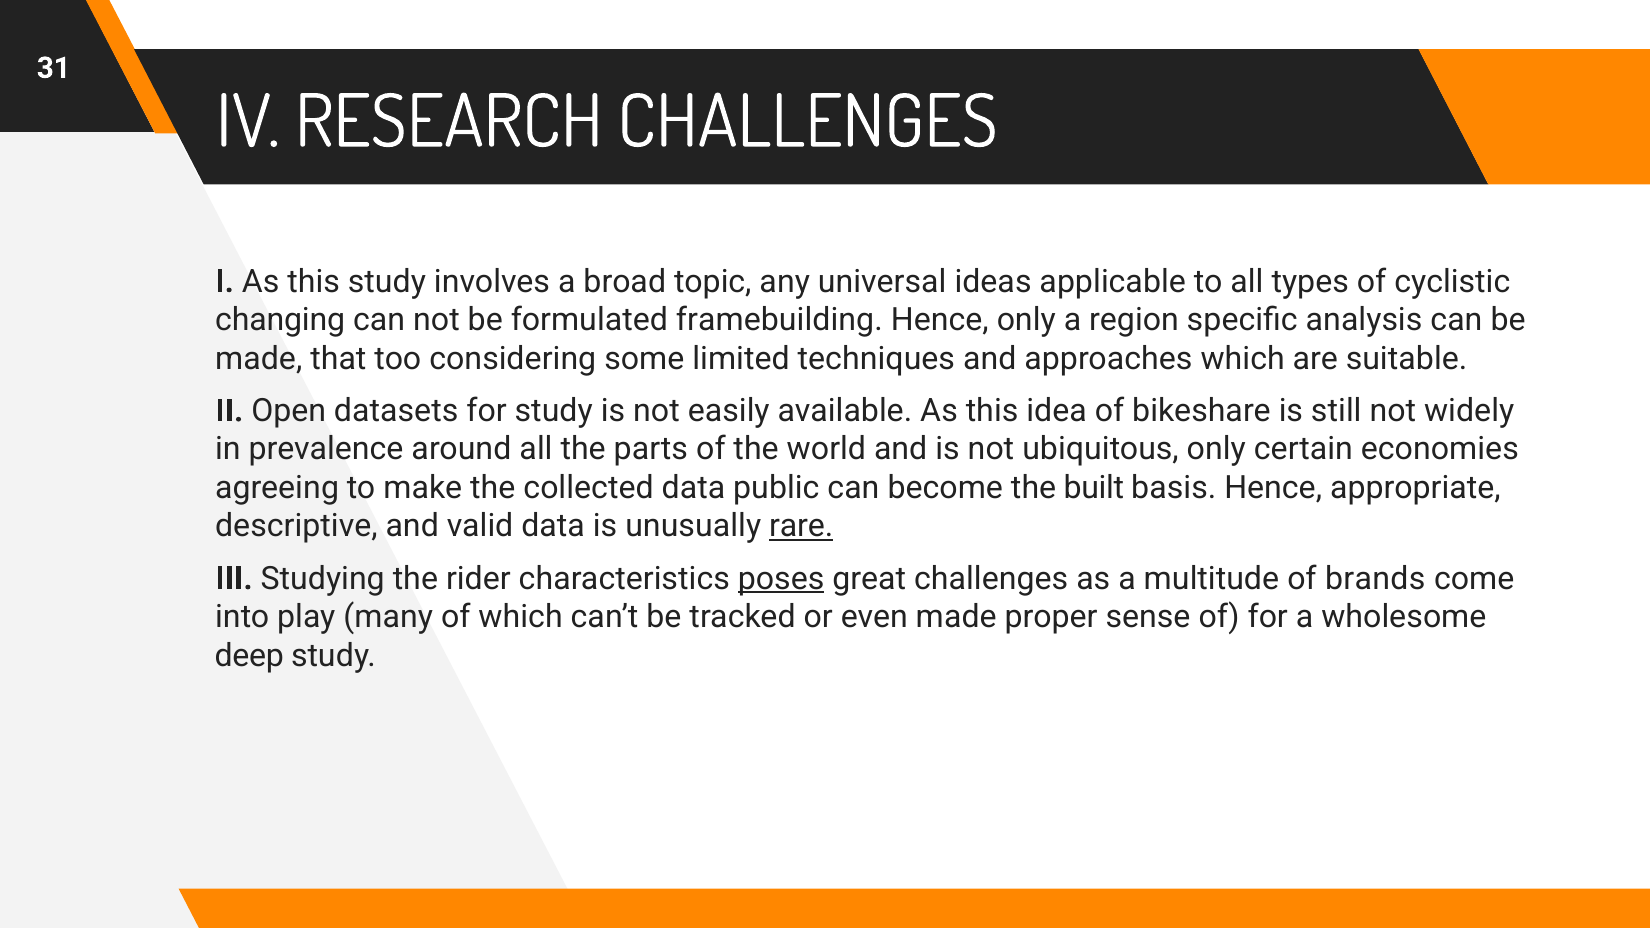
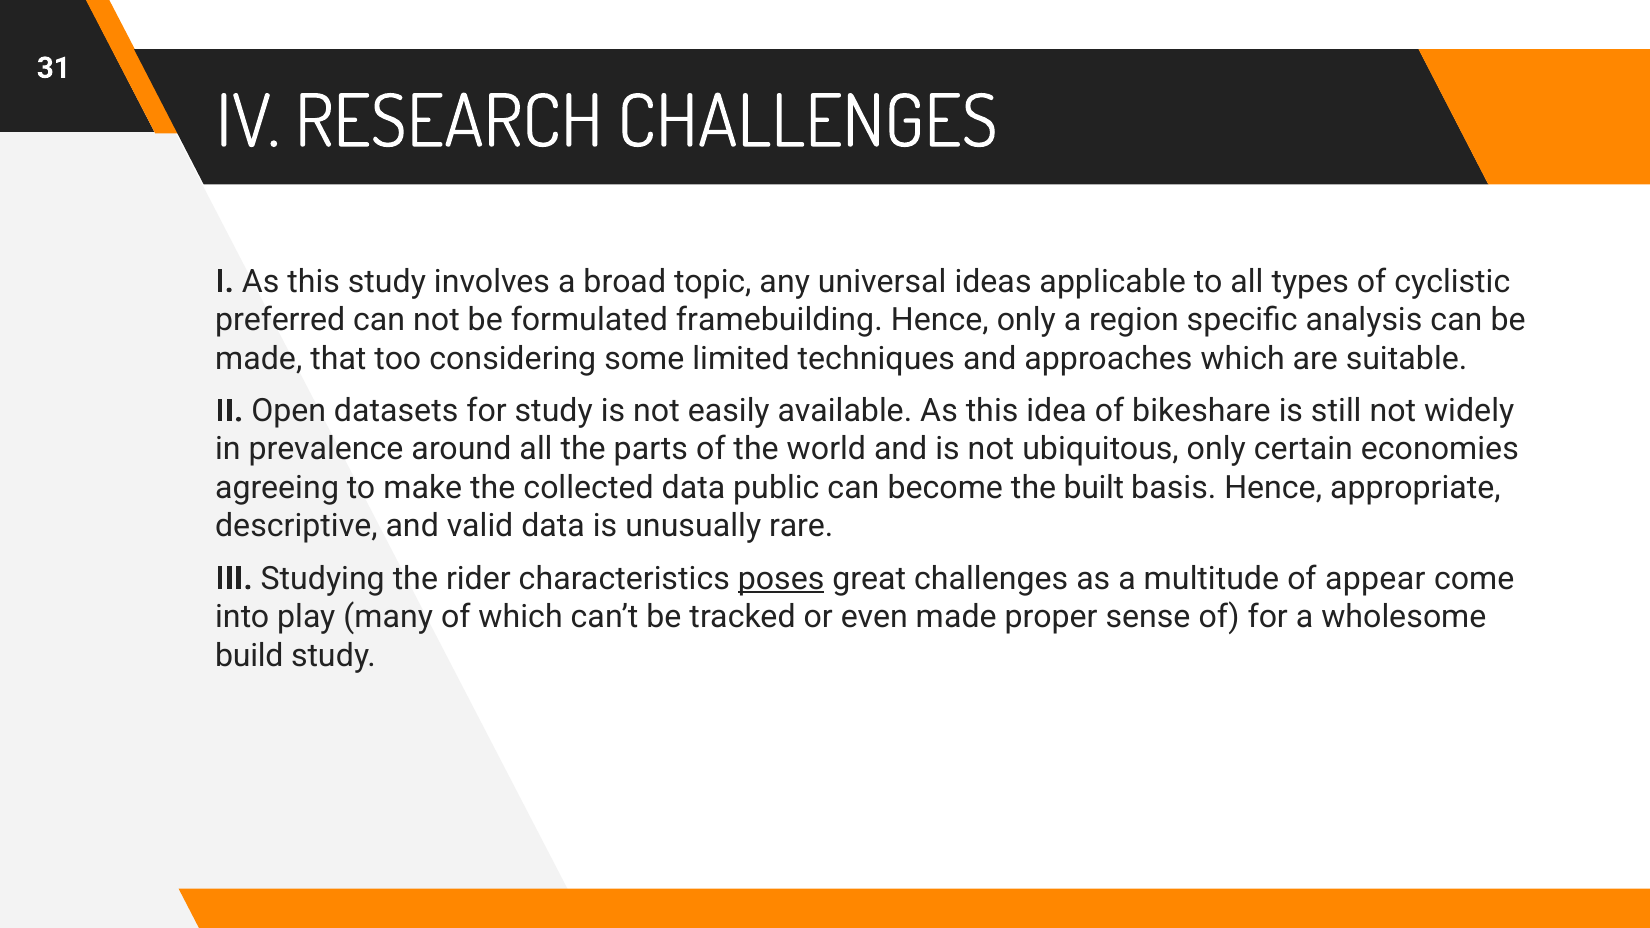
changing: changing -> preferred
rare underline: present -> none
brands: brands -> appear
deep: deep -> build
